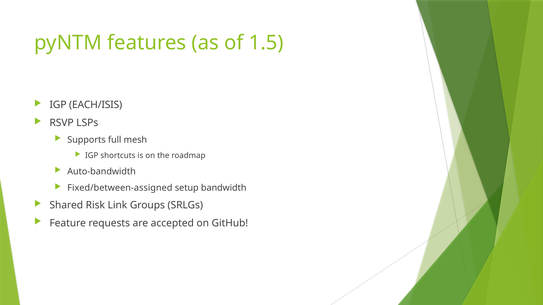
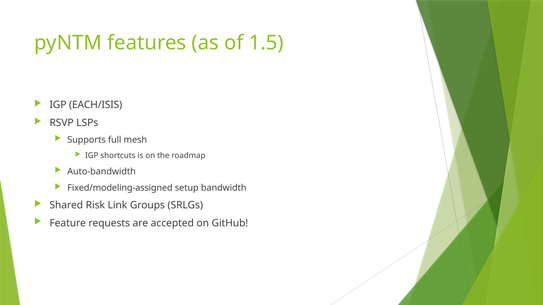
Fixed/between-assigned: Fixed/between-assigned -> Fixed/modeling-assigned
